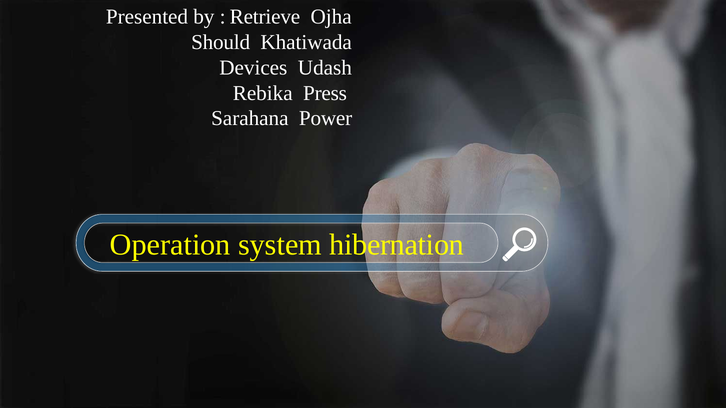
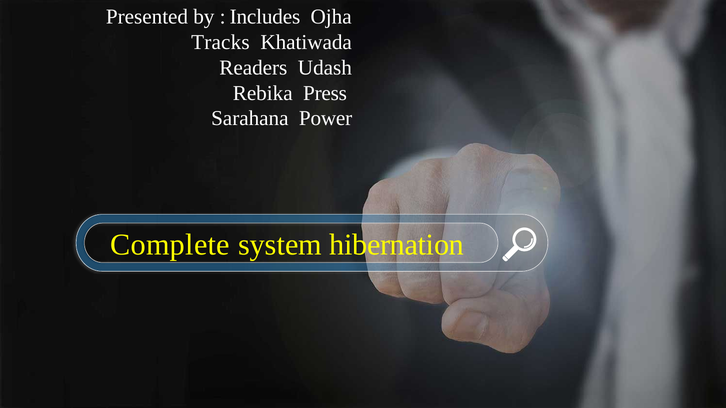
Retrieve: Retrieve -> Includes
Should: Should -> Tracks
Devices: Devices -> Readers
Operation: Operation -> Complete
